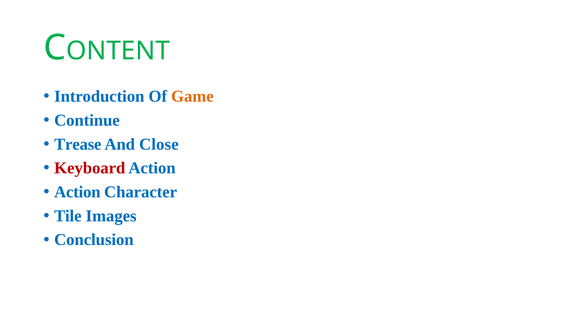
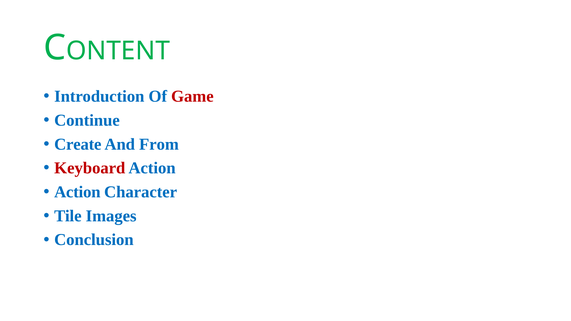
Game colour: orange -> red
Trease: Trease -> Create
Close: Close -> From
